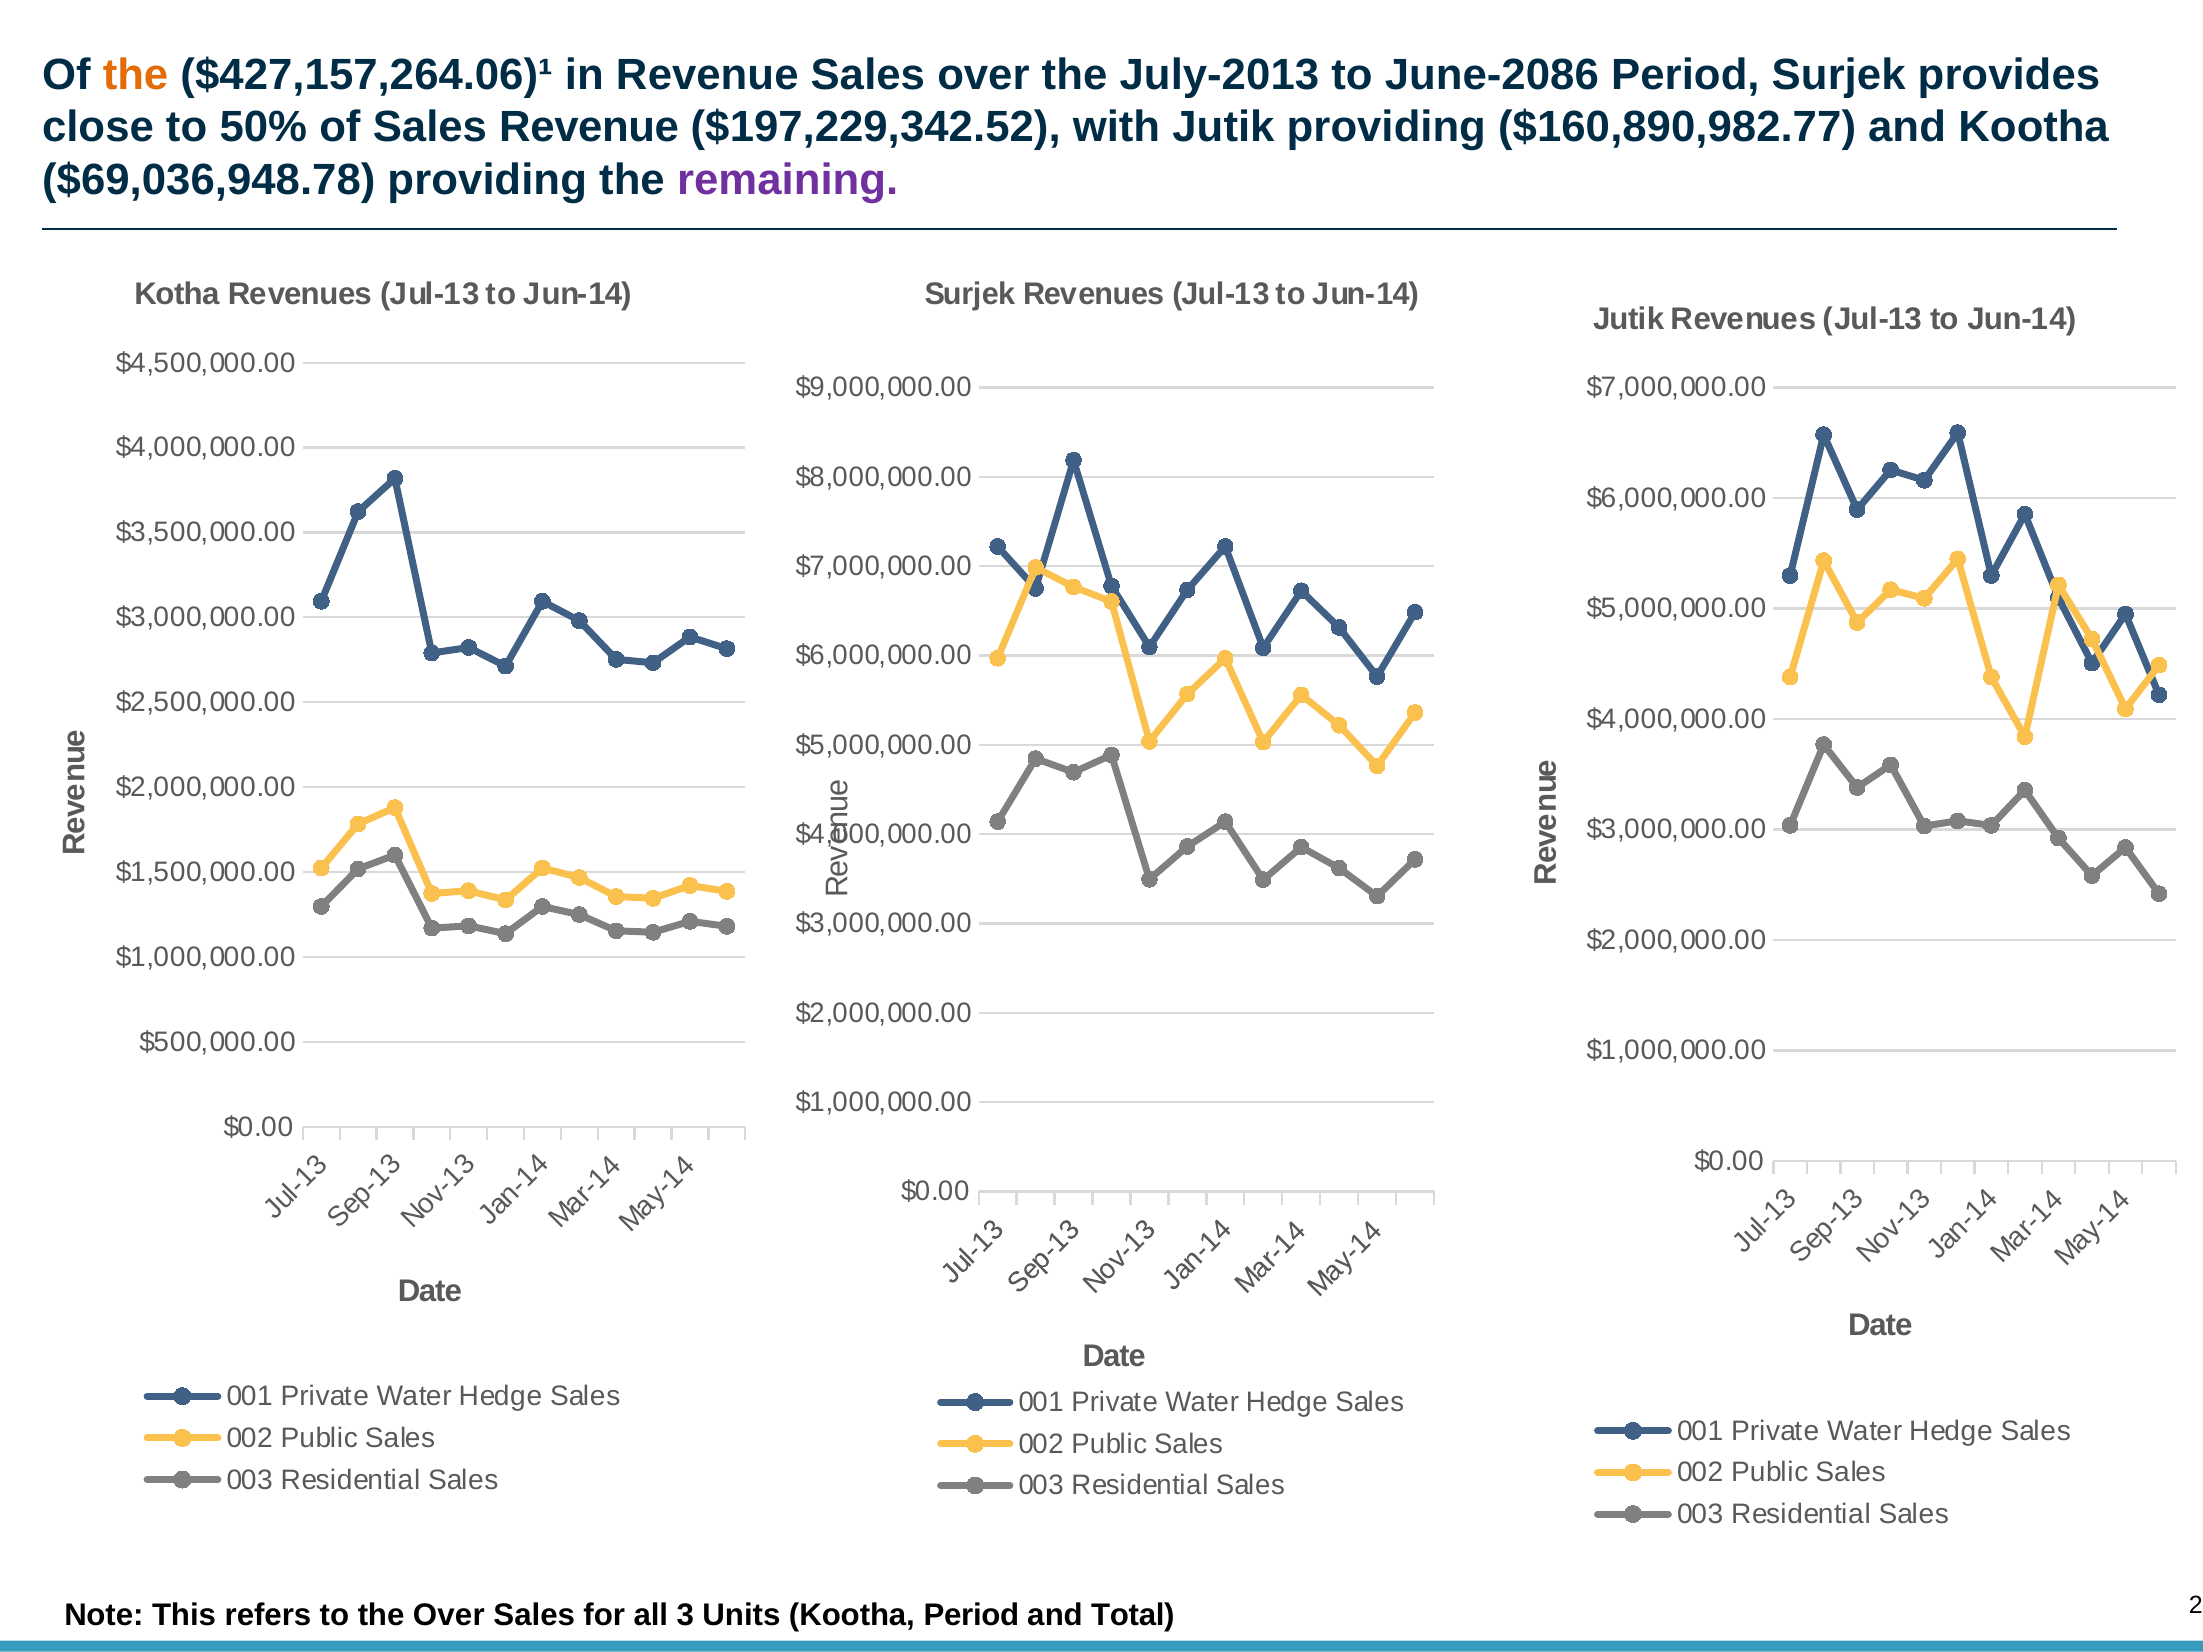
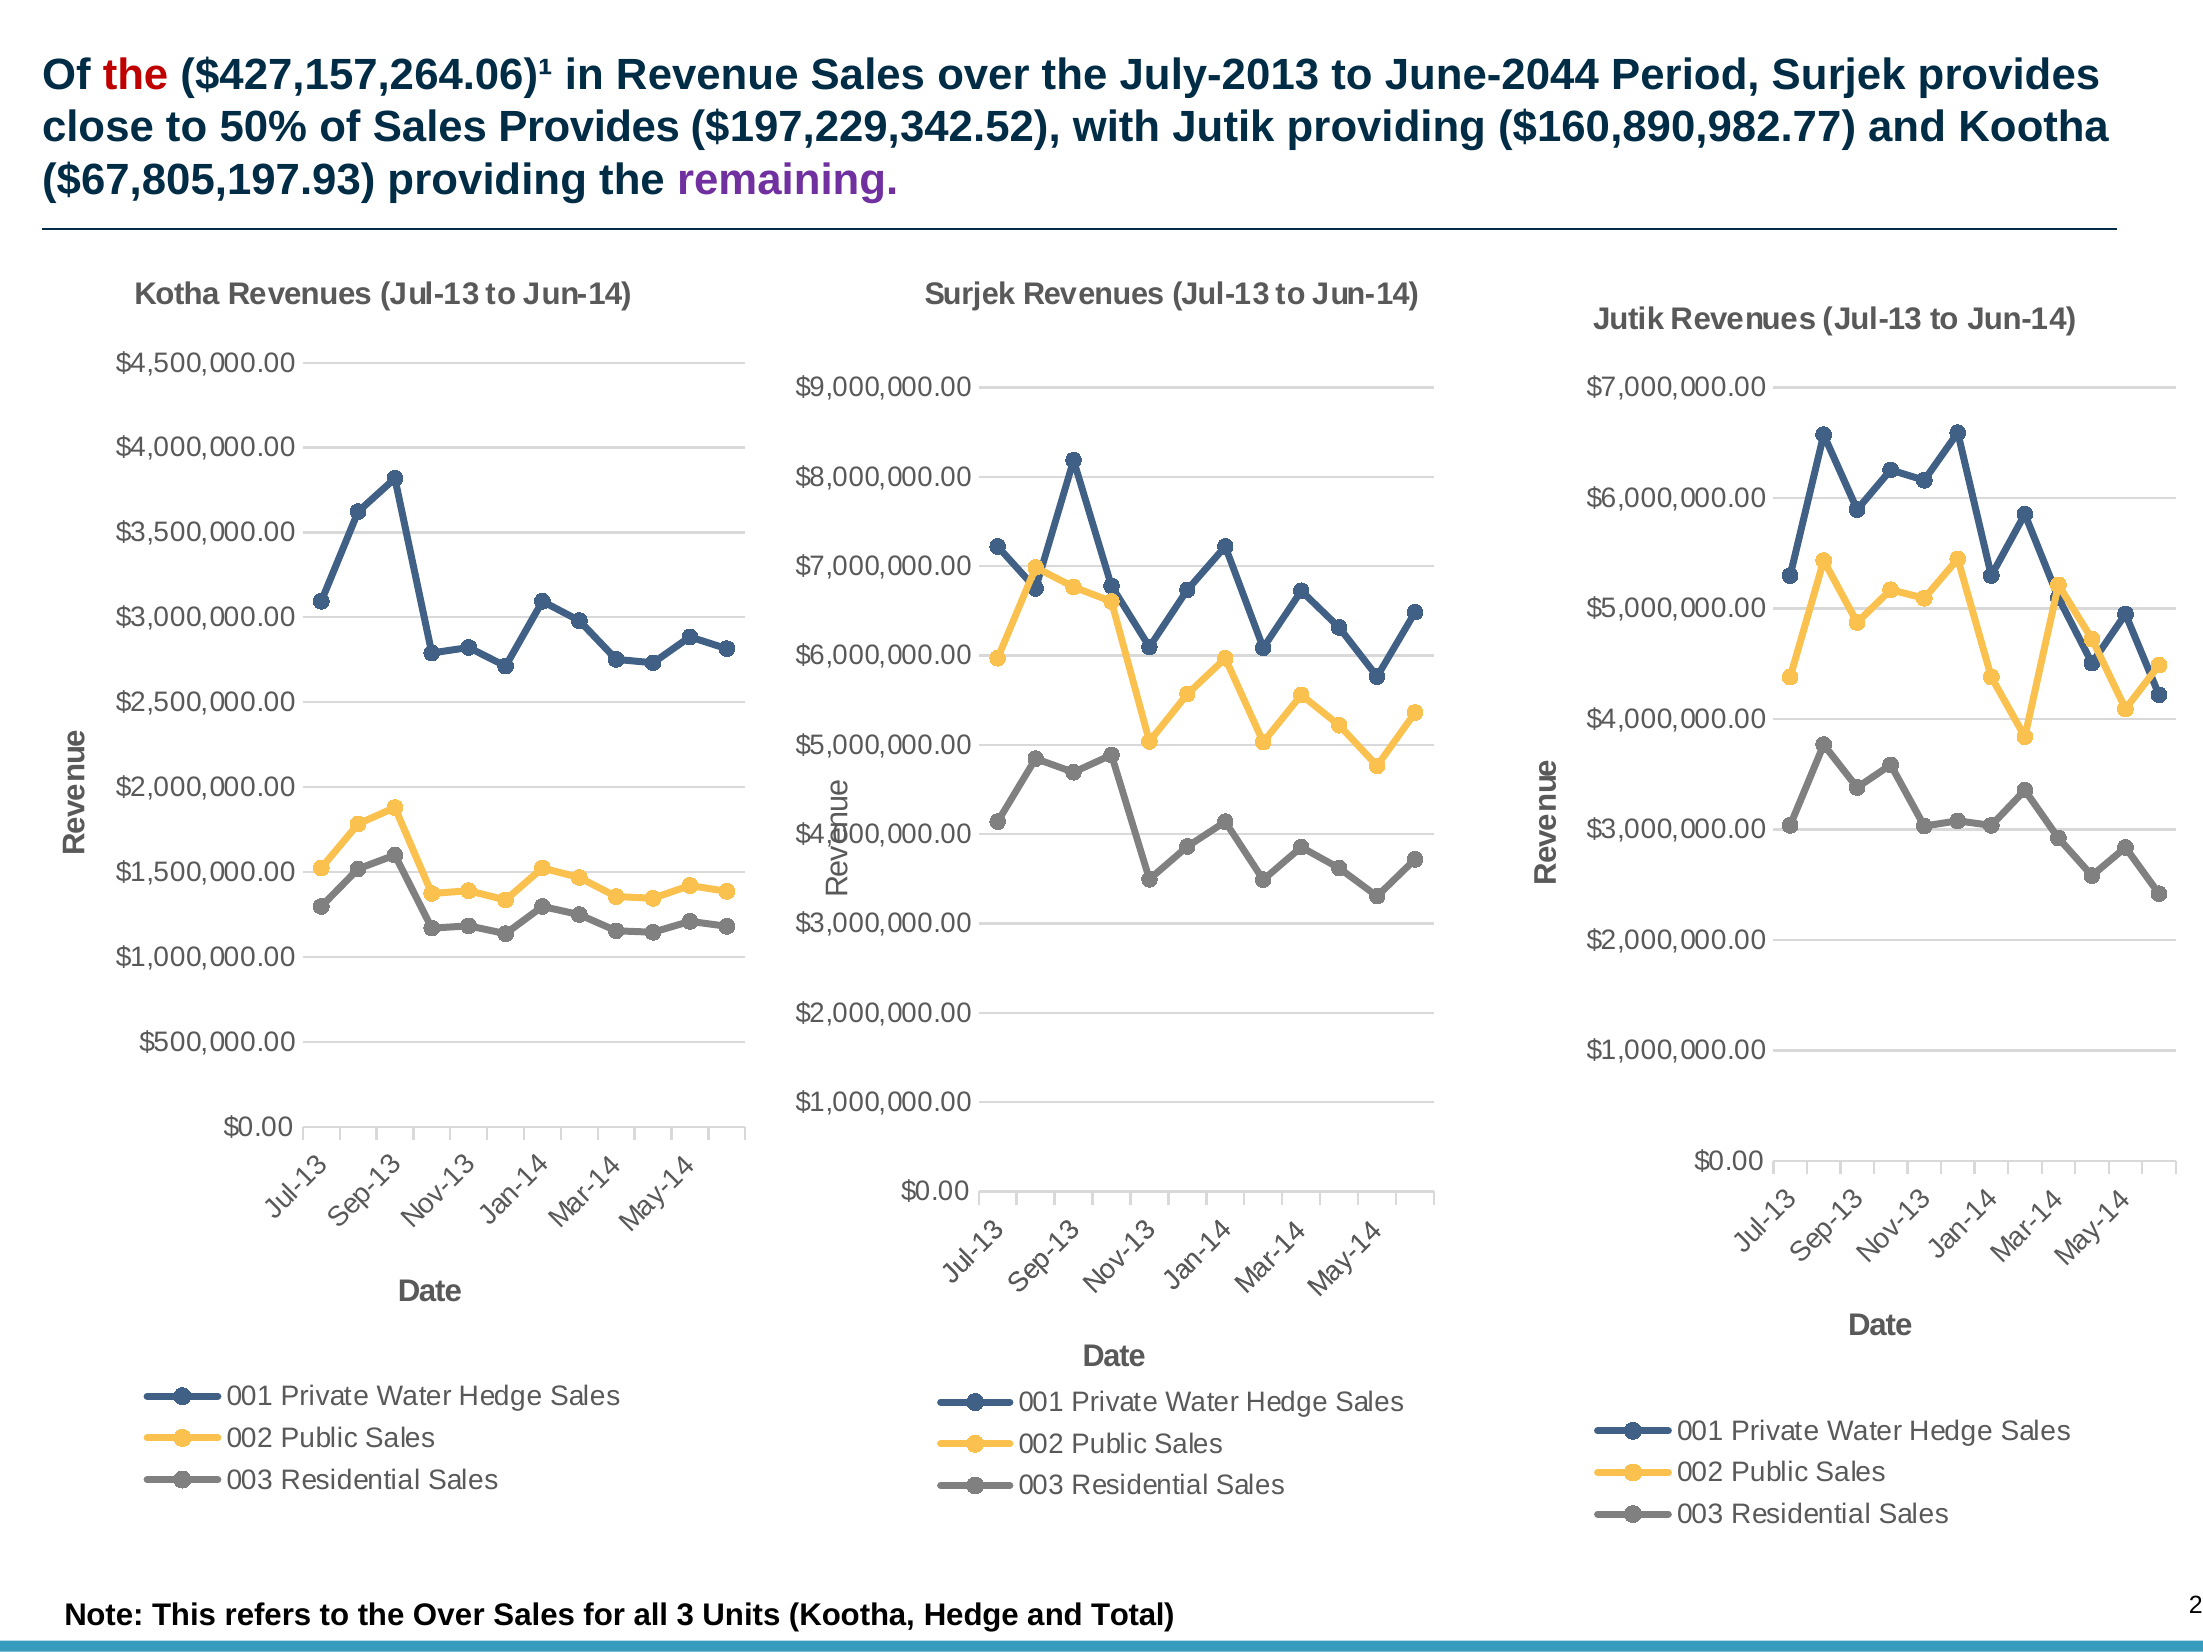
the at (135, 75) colour: orange -> red
June-2086: June-2086 -> June-2044
Sales Revenue: Revenue -> Provides
$69,036,948.78: $69,036,948.78 -> $67,805,197.93
Kootha Period: Period -> Hedge
